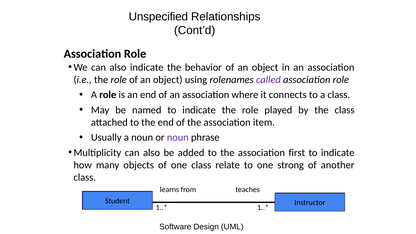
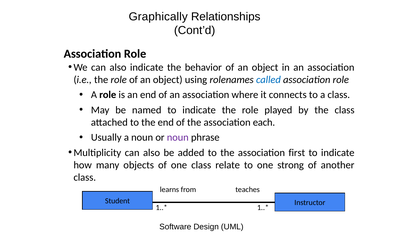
Unspecified: Unspecified -> Graphically
called colour: purple -> blue
item: item -> each
